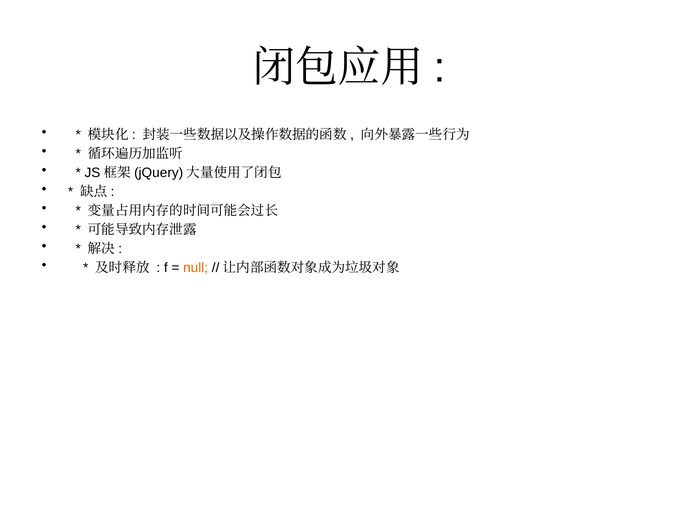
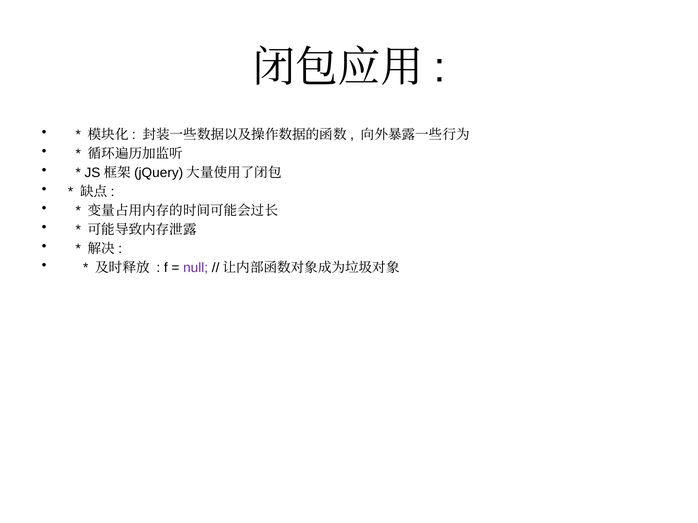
null colour: orange -> purple
